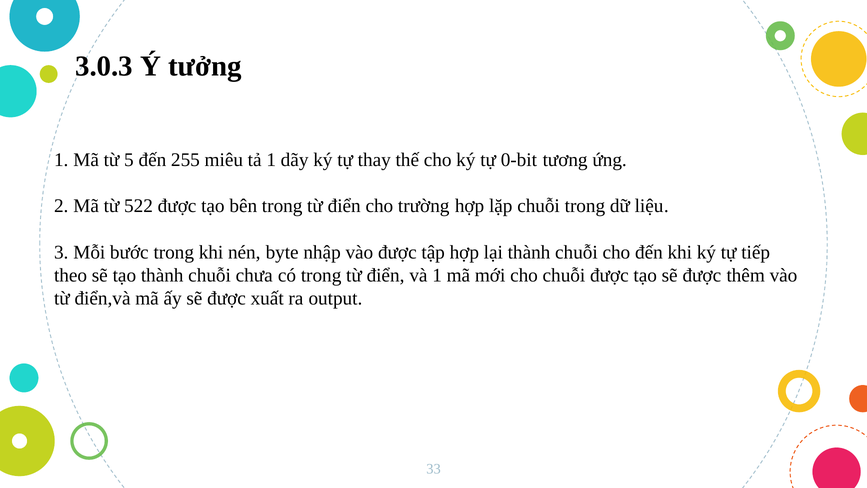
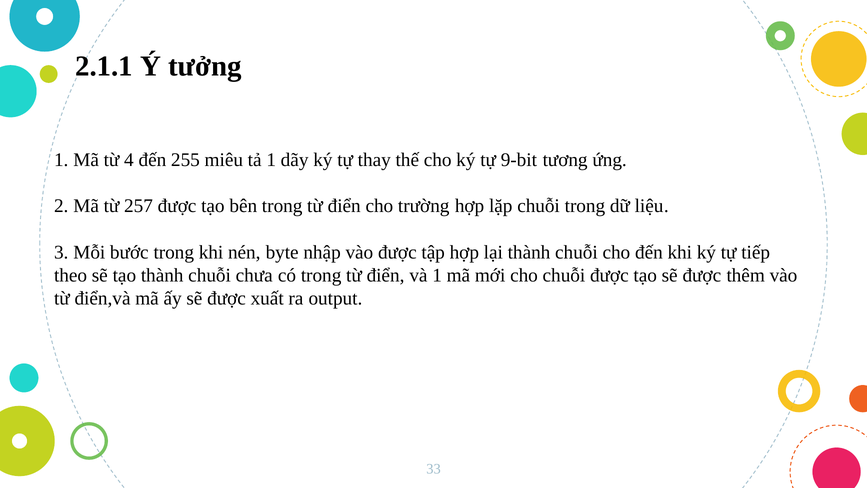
3.0.3: 3.0.3 -> 2.1.1
5: 5 -> 4
0-bit: 0-bit -> 9-bit
522: 522 -> 257
